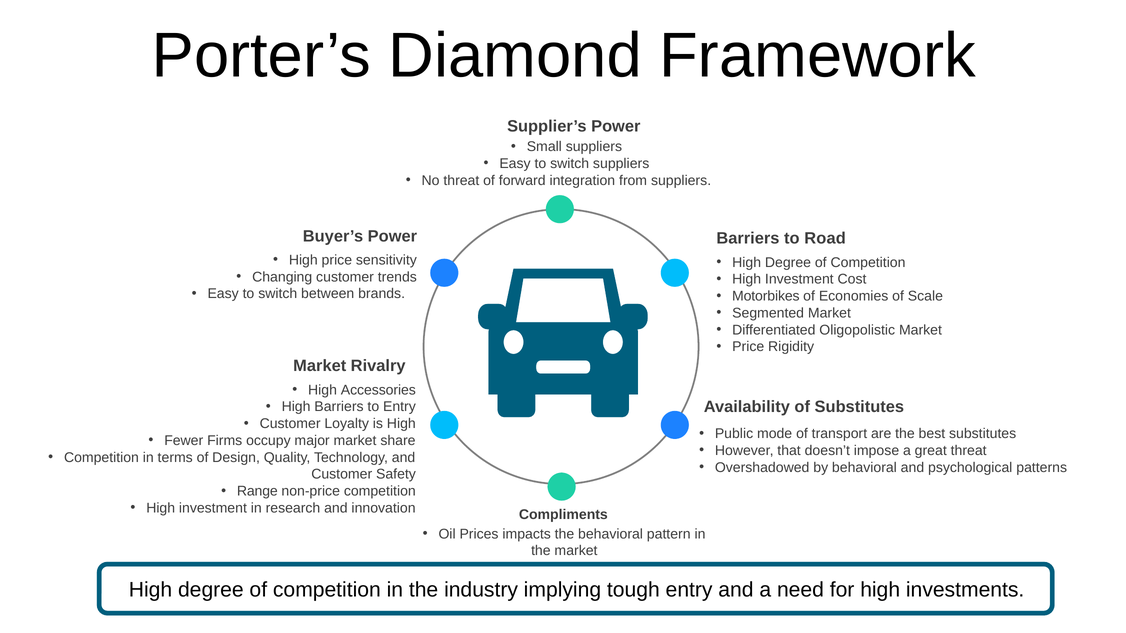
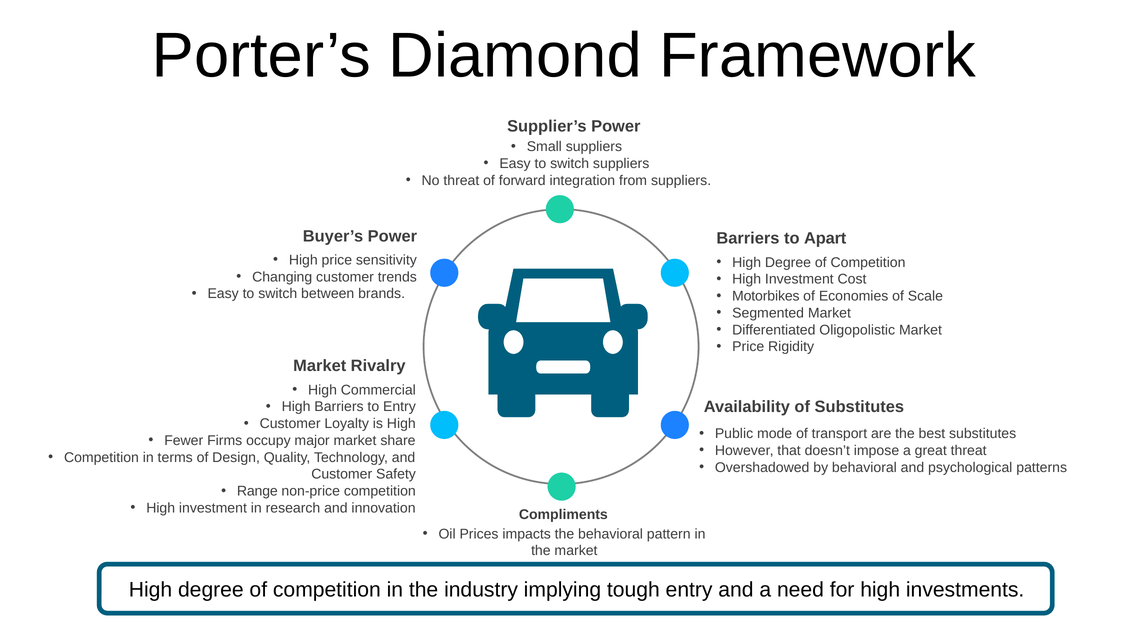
Road: Road -> Apart
Accessories: Accessories -> Commercial
